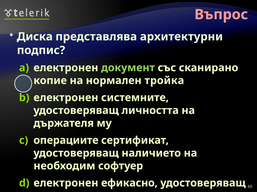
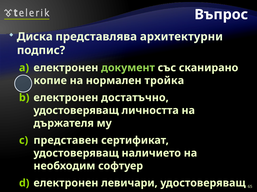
Въпрос colour: pink -> white
системните: системните -> достатъчно
операциите: операциите -> представен
ефикасно: ефикасно -> левичари
